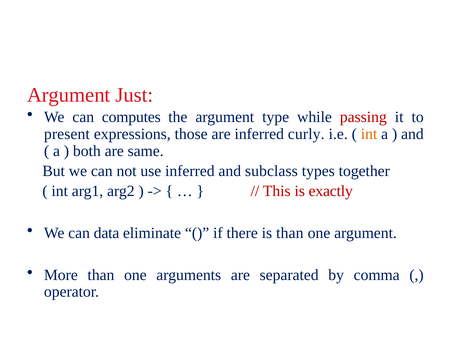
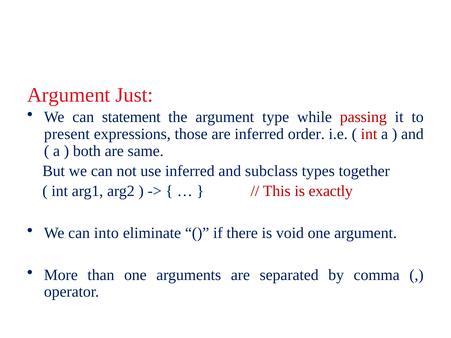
computes: computes -> statement
curly: curly -> order
int at (369, 134) colour: orange -> red
data: data -> into
is than: than -> void
